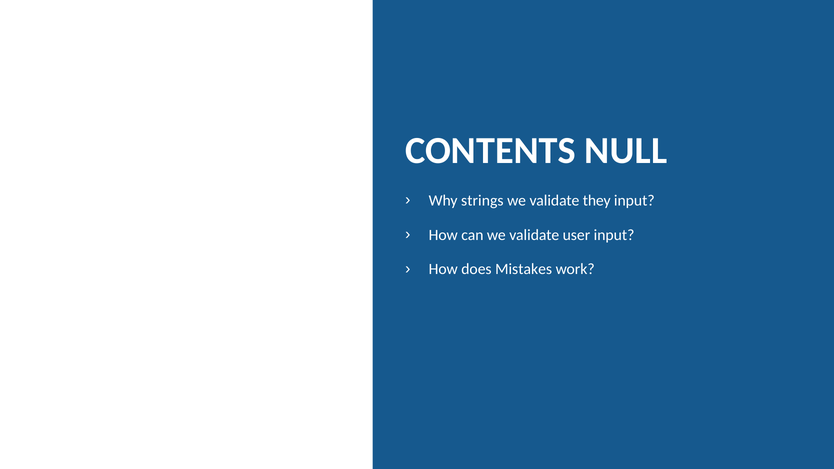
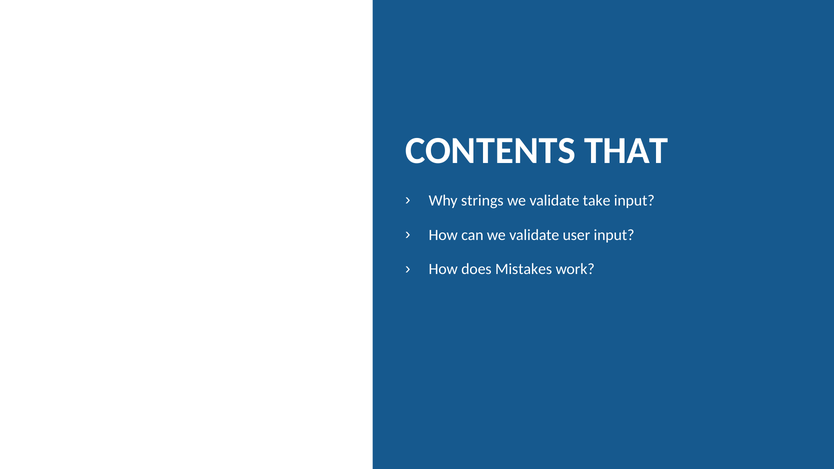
NULL: NULL -> THAT
they: they -> take
